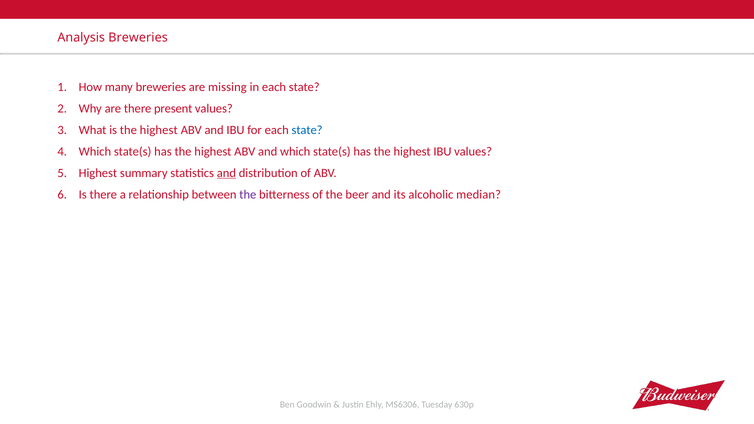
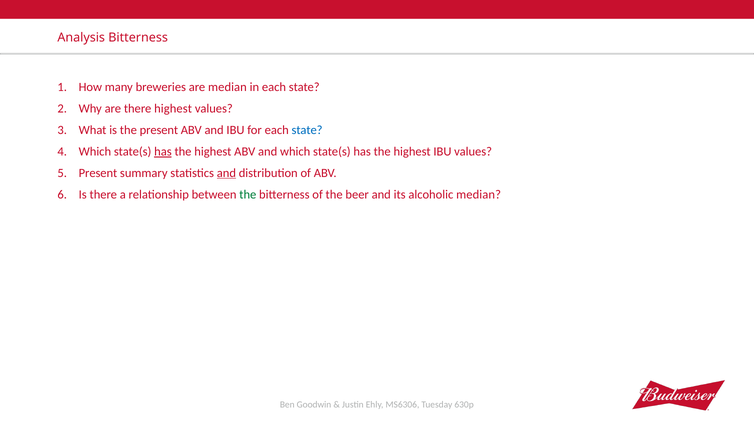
Analysis Breweries: Breweries -> Bitterness
are missing: missing -> median
there present: present -> highest
is the highest: highest -> present
has at (163, 152) underline: none -> present
Highest at (98, 173): Highest -> Present
the at (248, 194) colour: purple -> green
